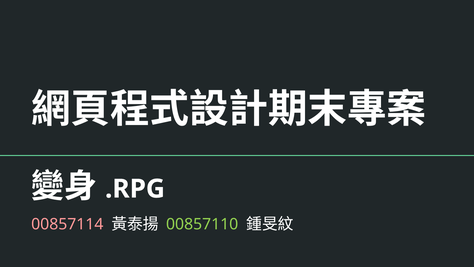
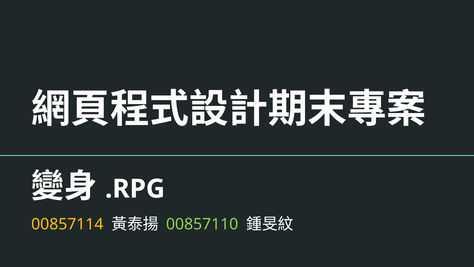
00857114 colour: pink -> yellow
